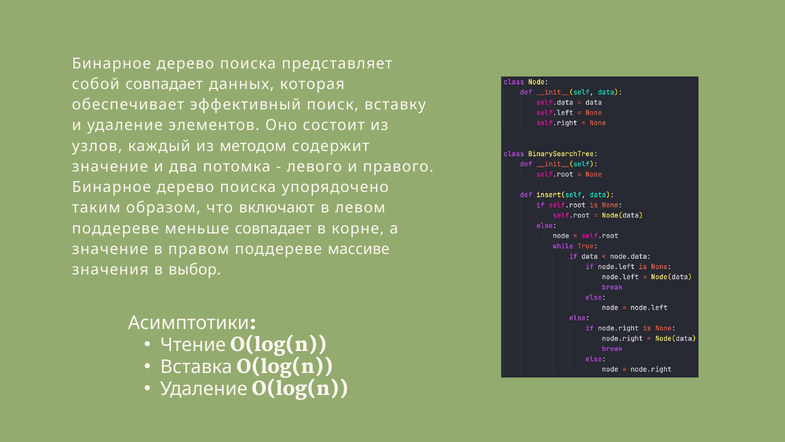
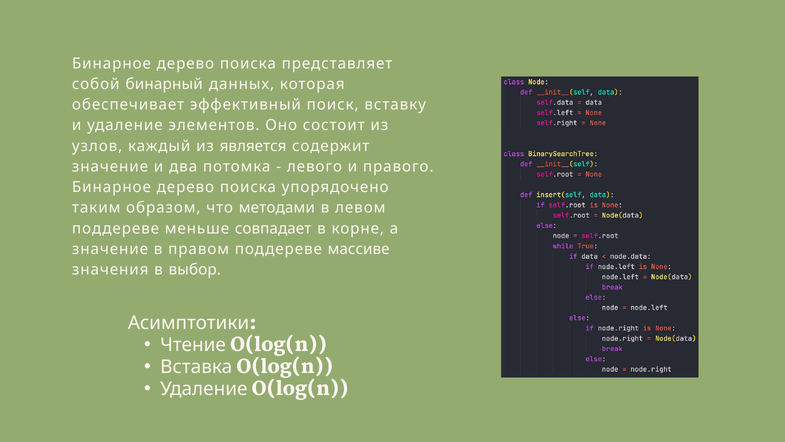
собой совпадает: совпадает -> бинарный
методом: методом -> является
включают: включают -> методами
